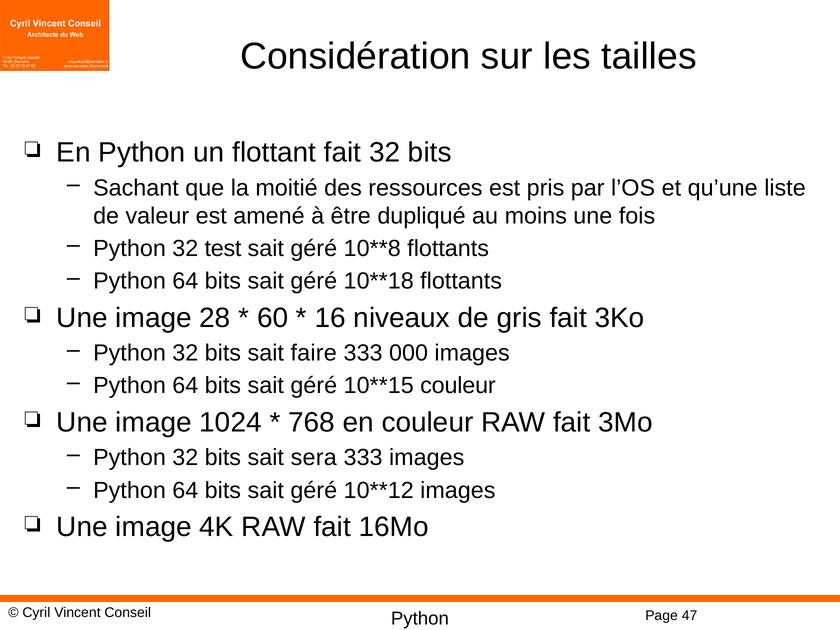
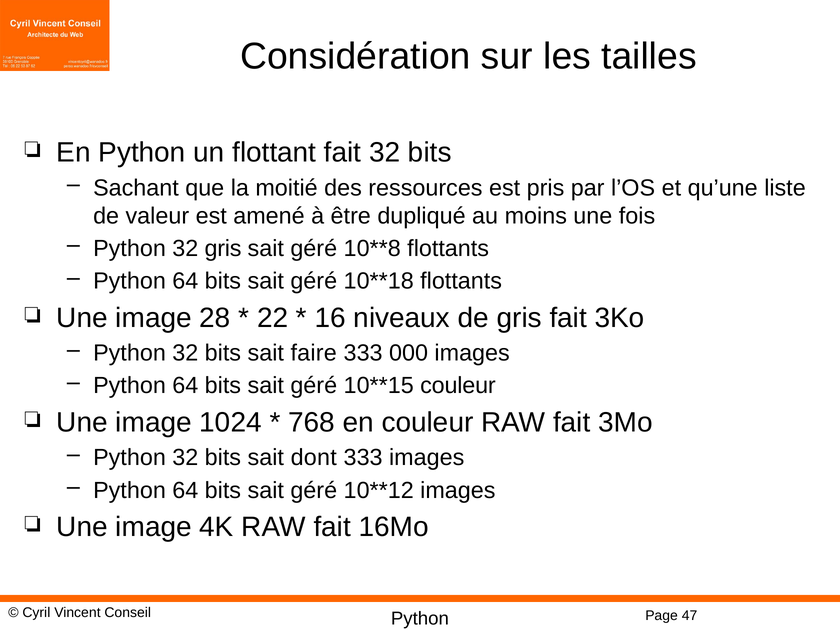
32 test: test -> gris
60: 60 -> 22
sera: sera -> dont
